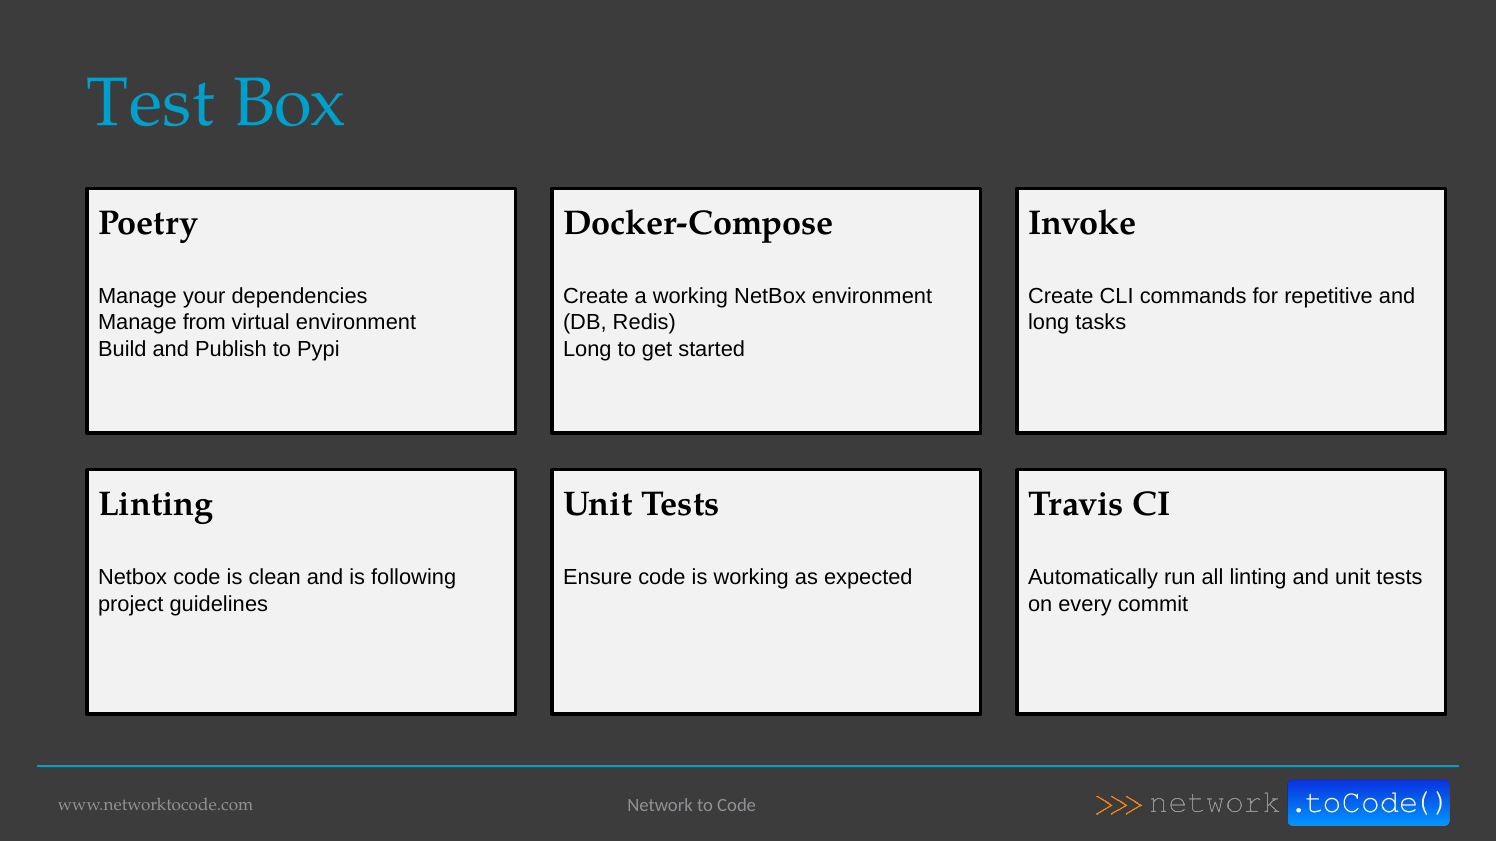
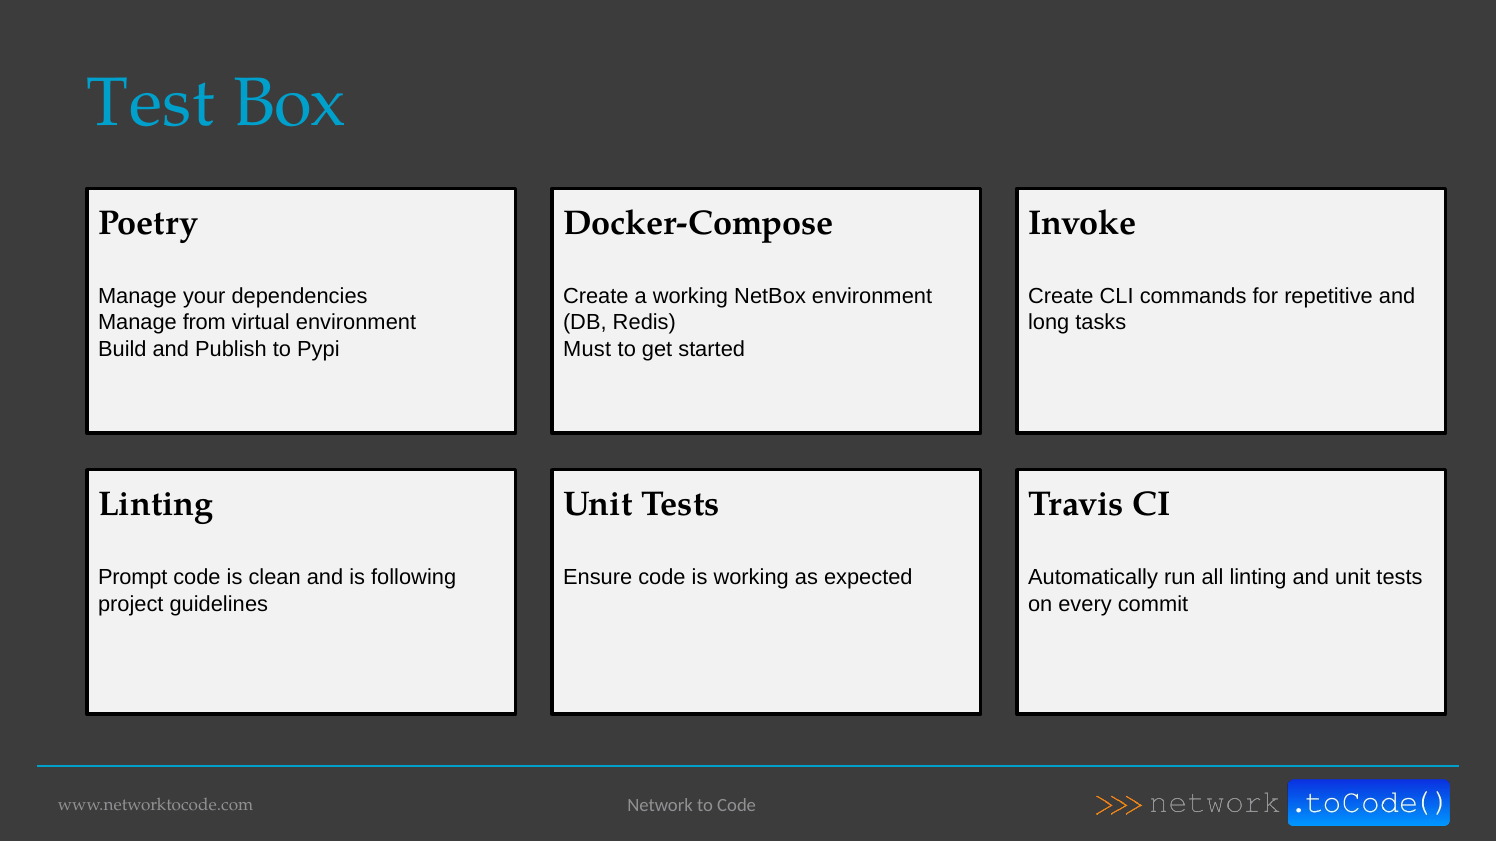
Long at (587, 349): Long -> Must
Netbox at (133, 578): Netbox -> Prompt
